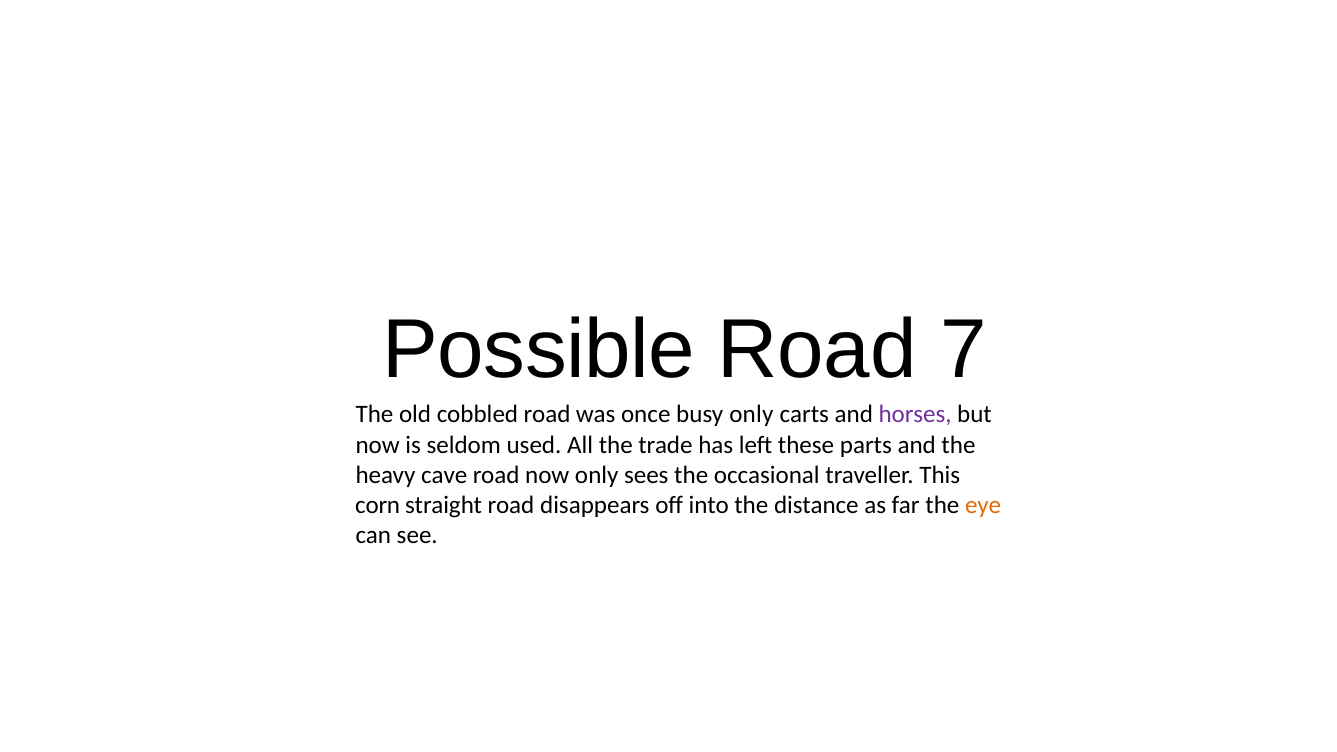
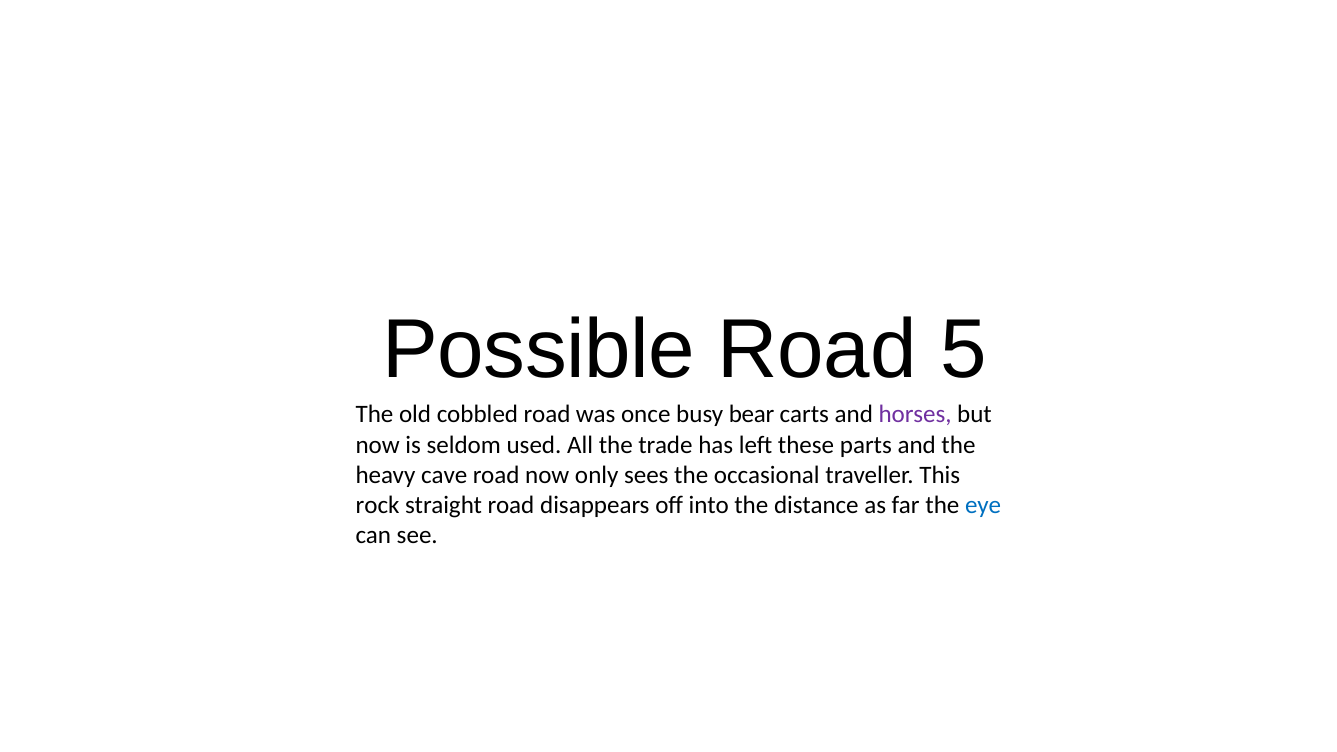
7: 7 -> 5
busy only: only -> bear
corn: corn -> rock
eye colour: orange -> blue
